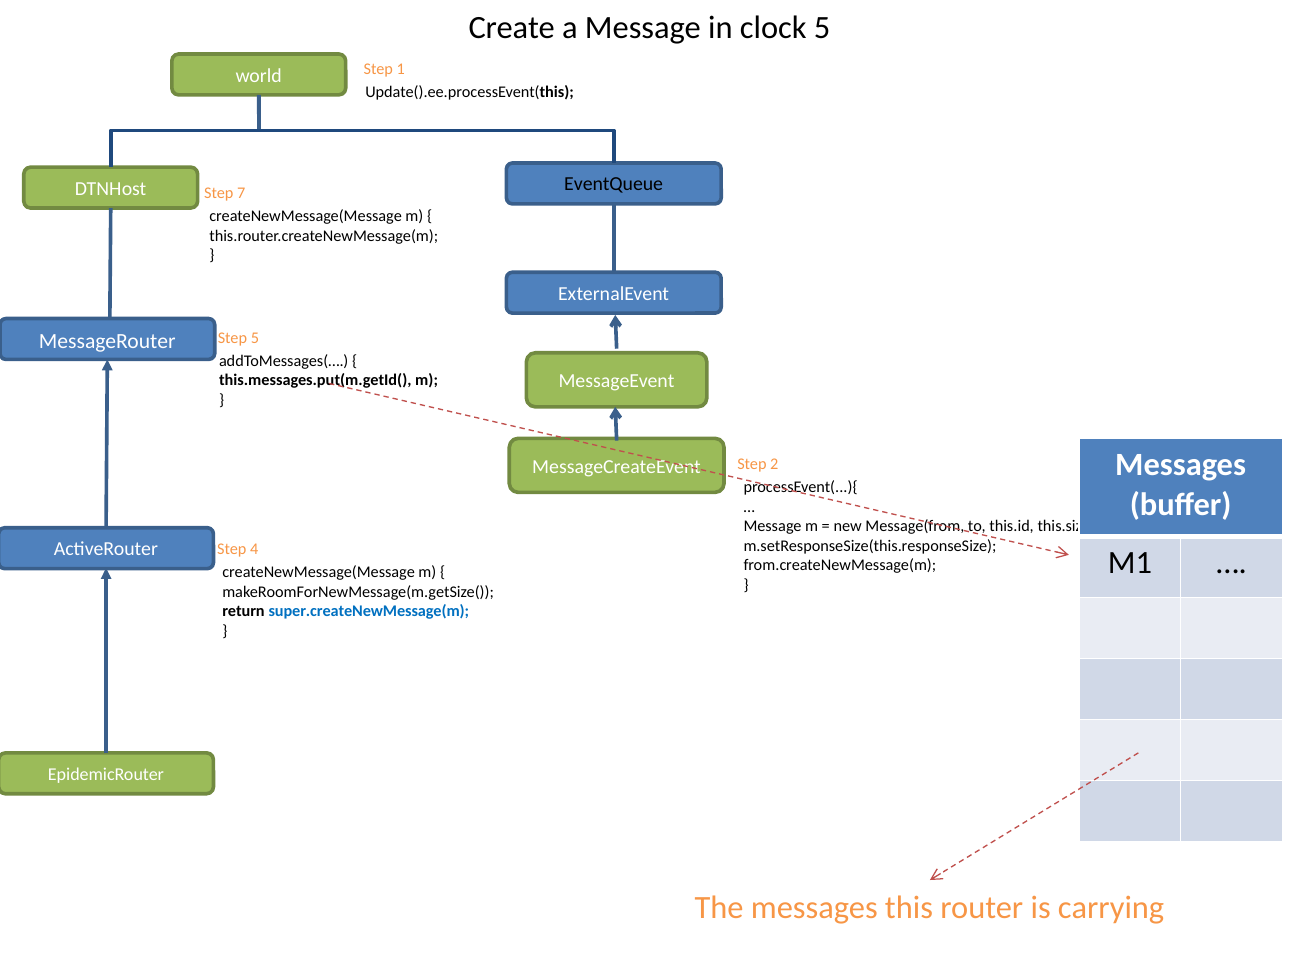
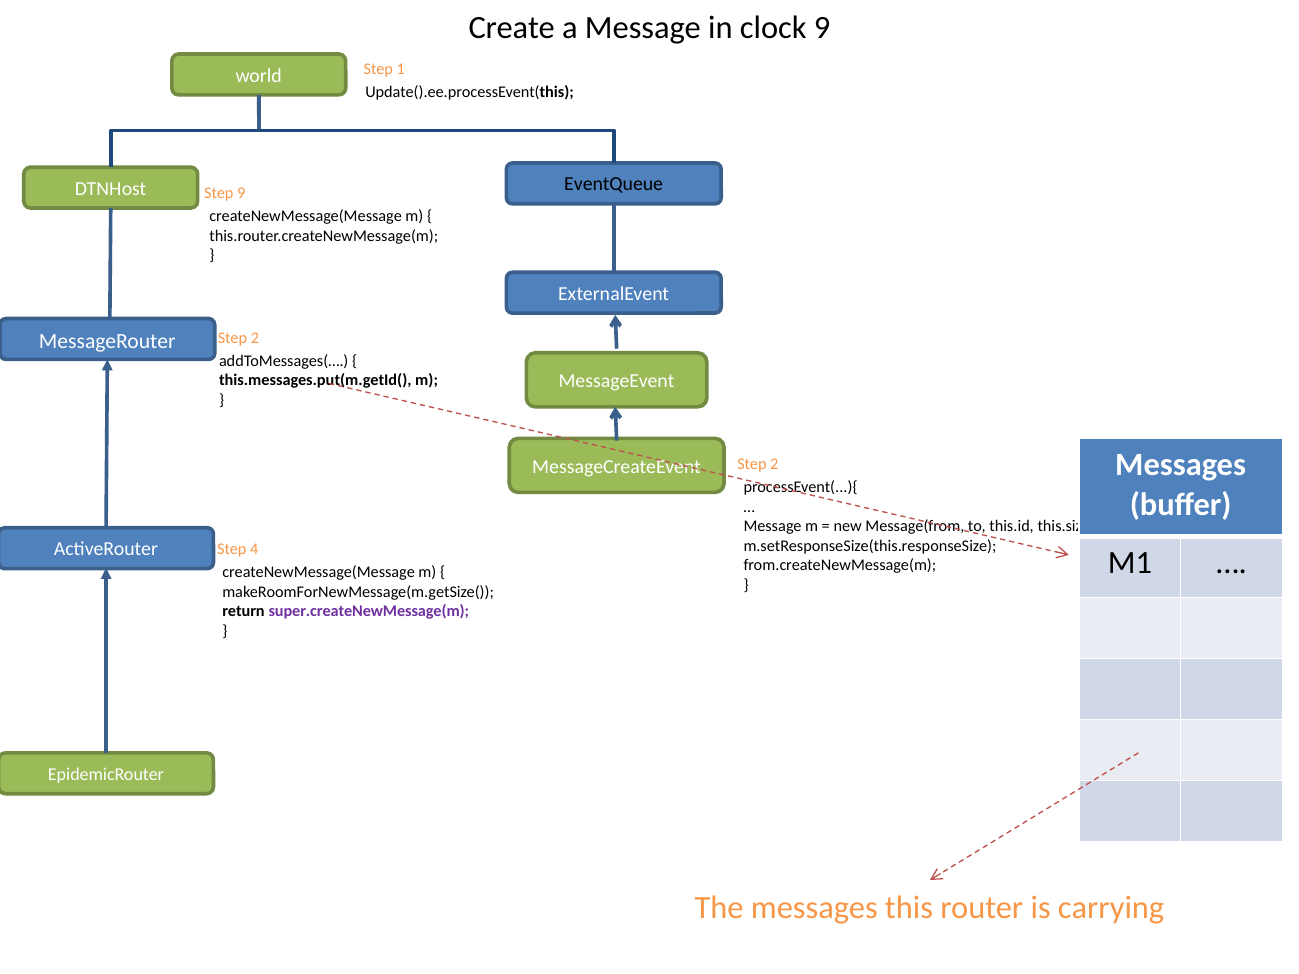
clock 5: 5 -> 9
Step 7: 7 -> 9
5 at (255, 338): 5 -> 2
super.createNewMessage(m colour: blue -> purple
